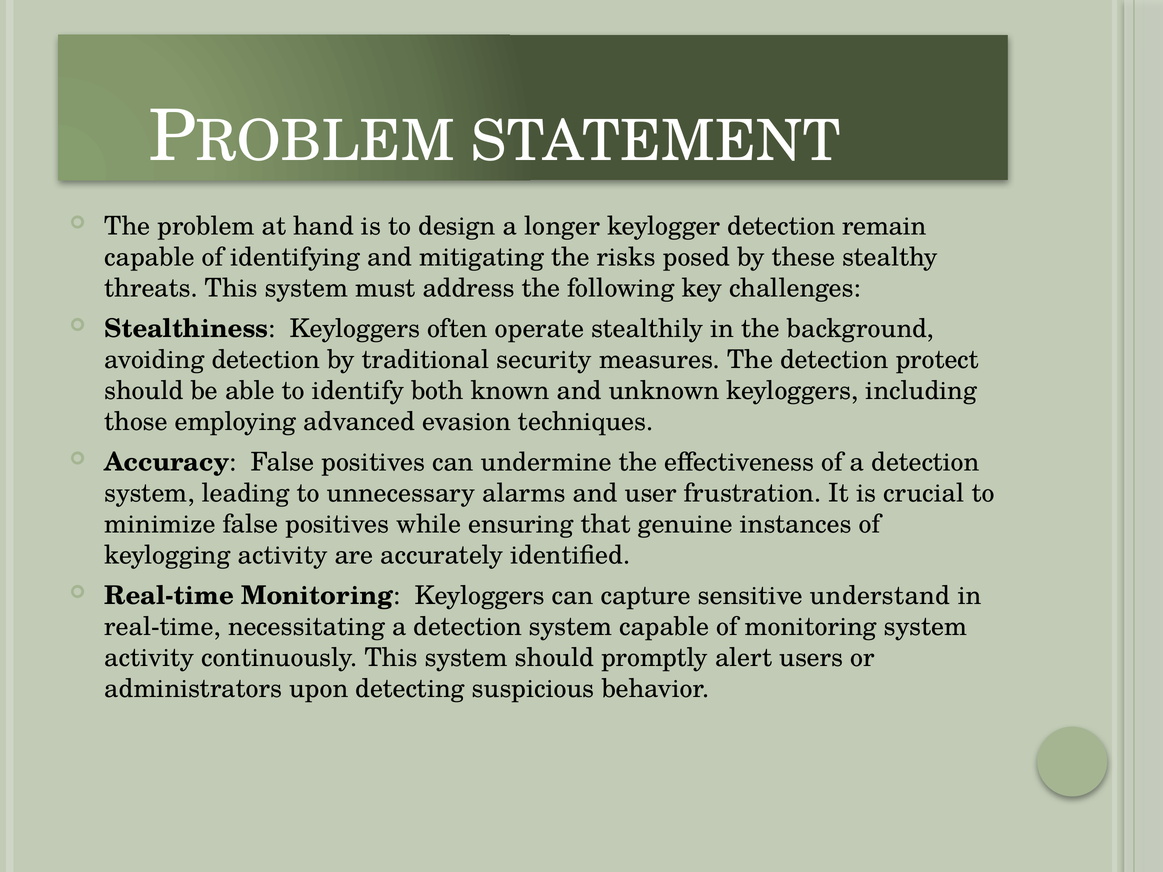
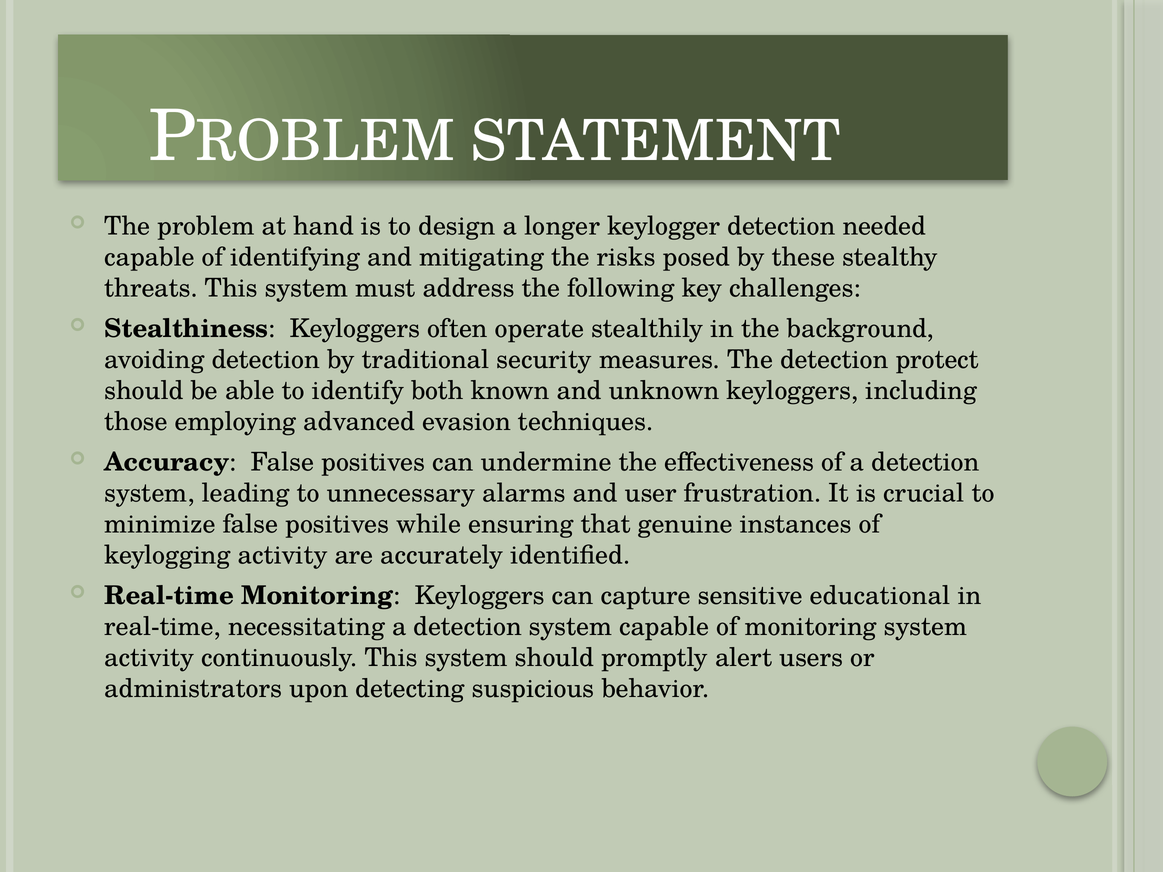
remain: remain -> needed
understand: understand -> educational
